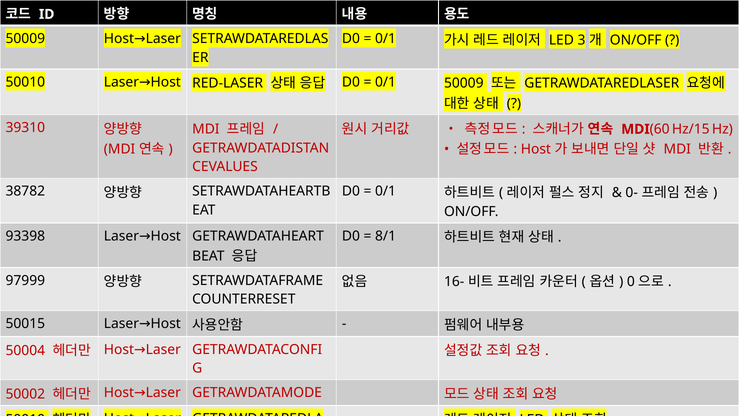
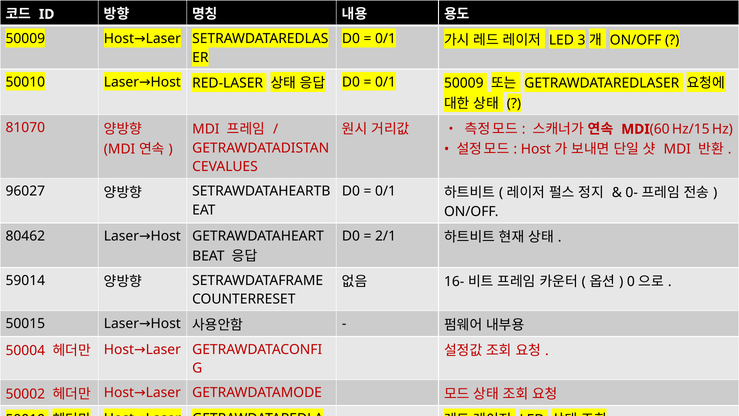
39310: 39310 -> 81070
38782: 38782 -> 96027
93398: 93398 -> 80462
8/1: 8/1 -> 2/1
97999: 97999 -> 59014
